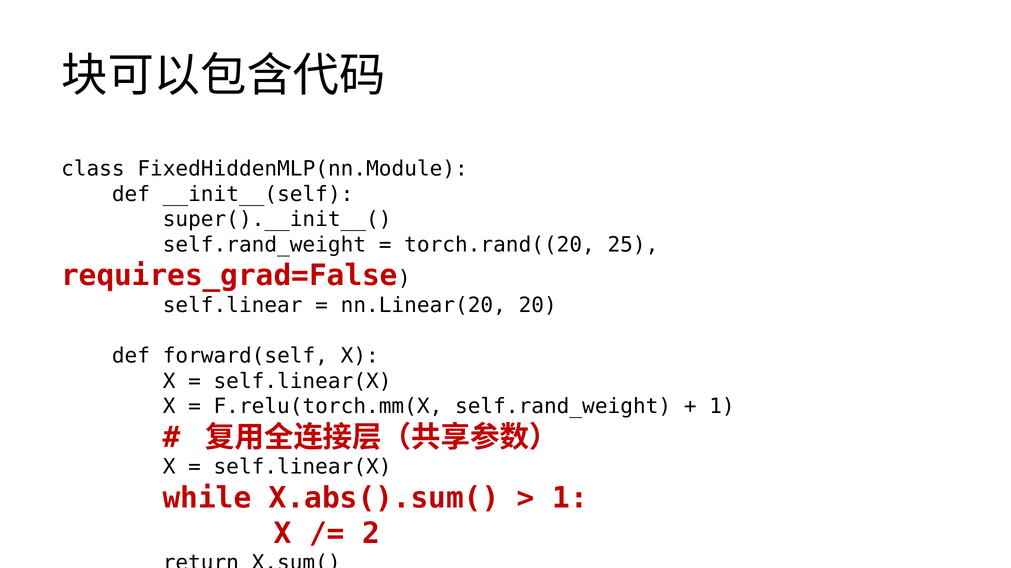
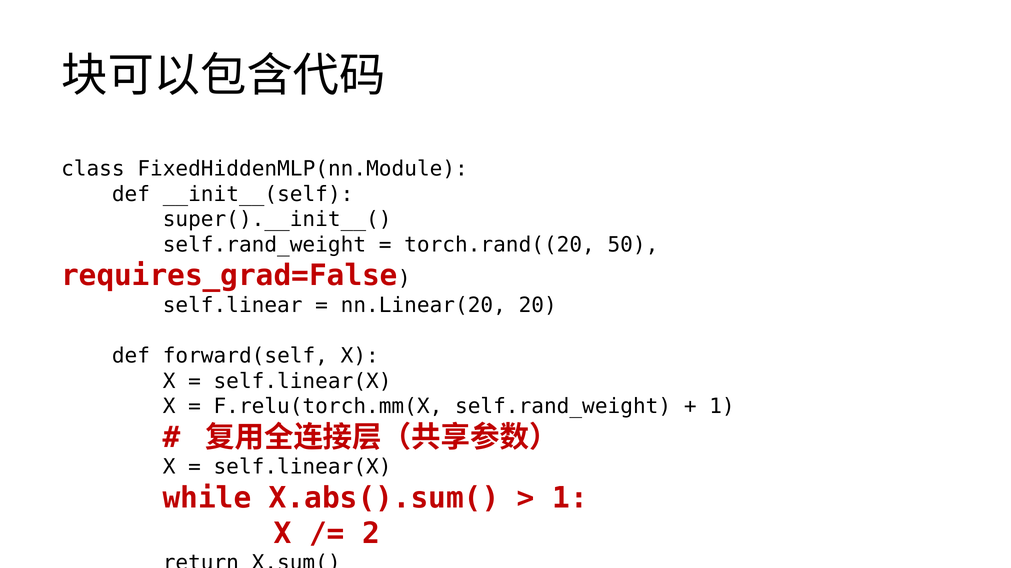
25: 25 -> 50
